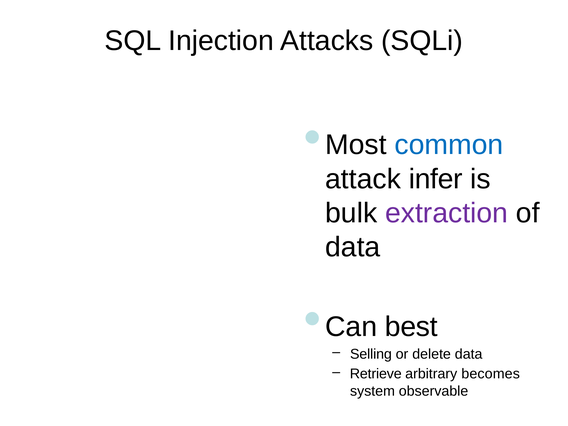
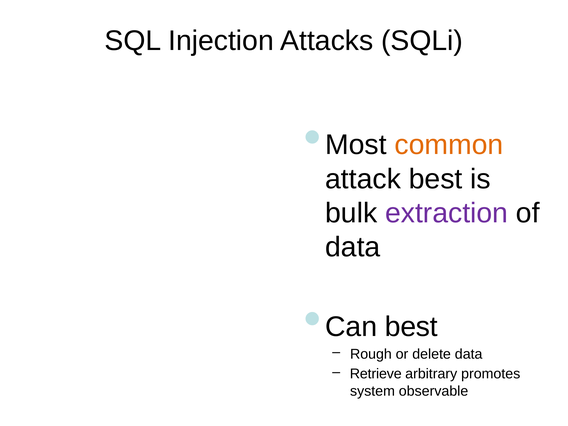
common colour: blue -> orange
attack infer: infer -> best
Selling: Selling -> Rough
becomes: becomes -> promotes
